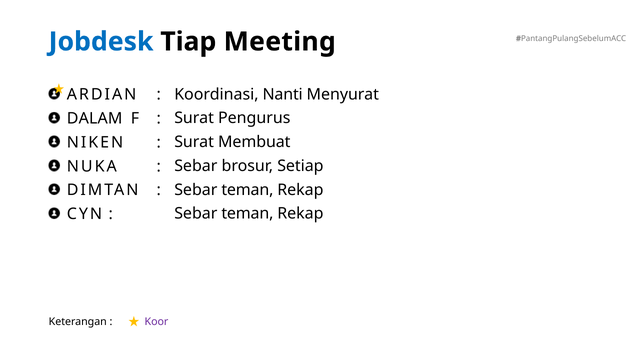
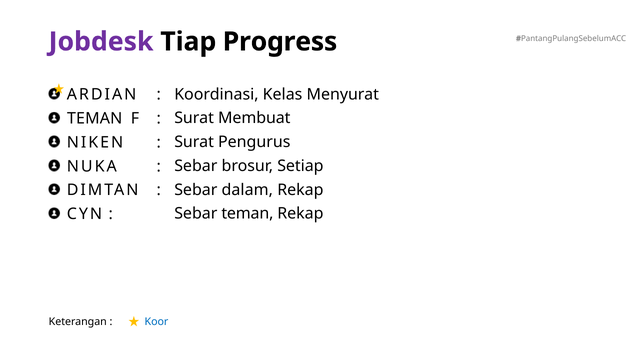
Jobdesk colour: blue -> purple
Meeting: Meeting -> Progress
Nanti: Nanti -> Kelas
Pengurus: Pengurus -> Membuat
DALAM at (95, 119): DALAM -> TEMAN
Membuat: Membuat -> Pengurus
teman at (247, 190): teman -> dalam
Koor colour: purple -> blue
